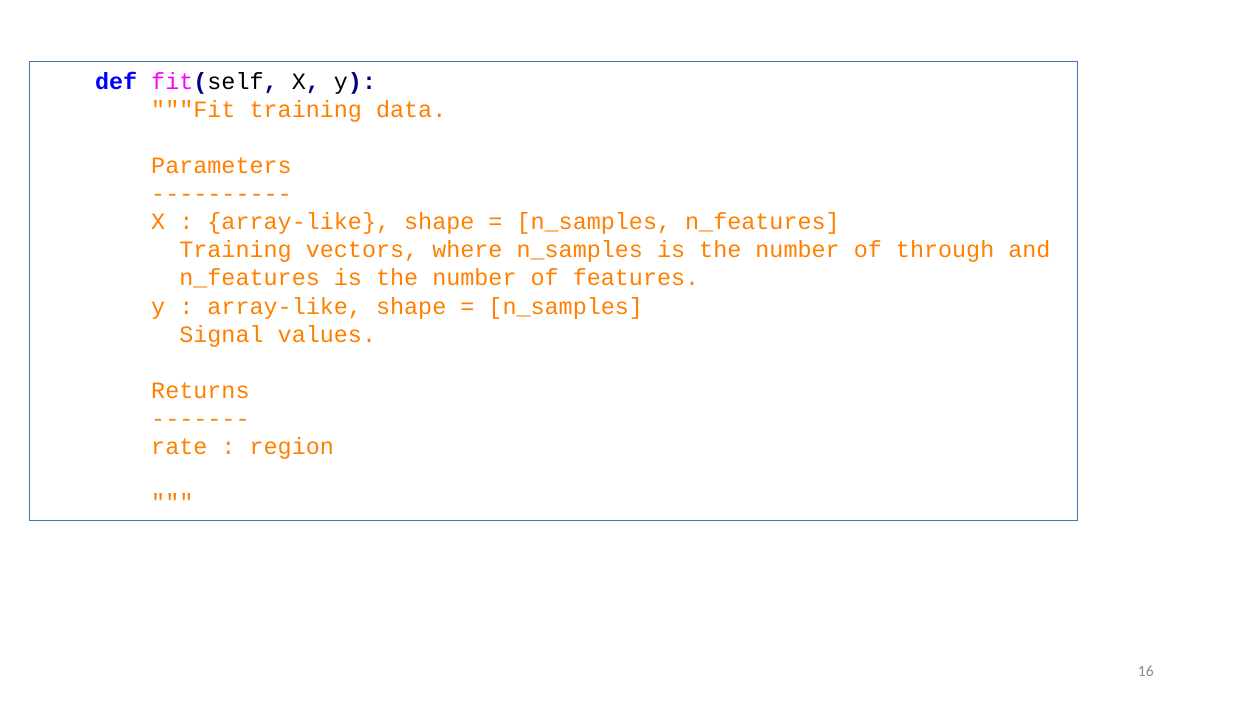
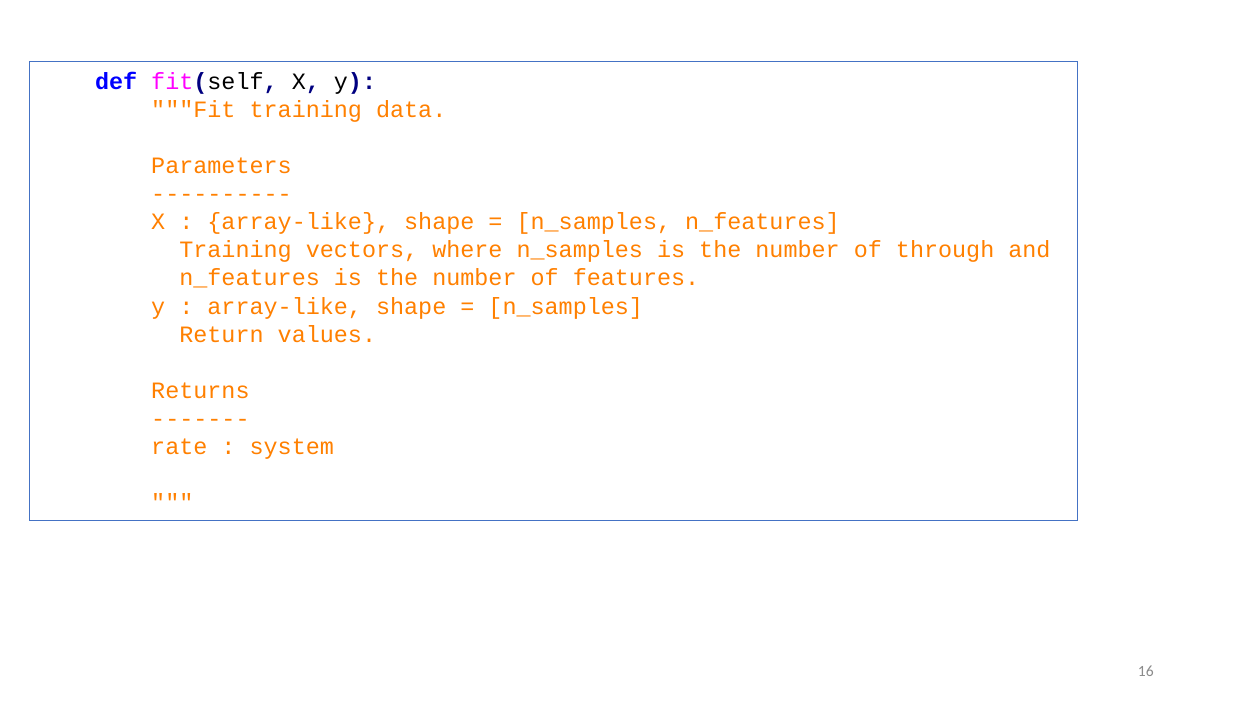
Signal: Signal -> Return
region: region -> system
